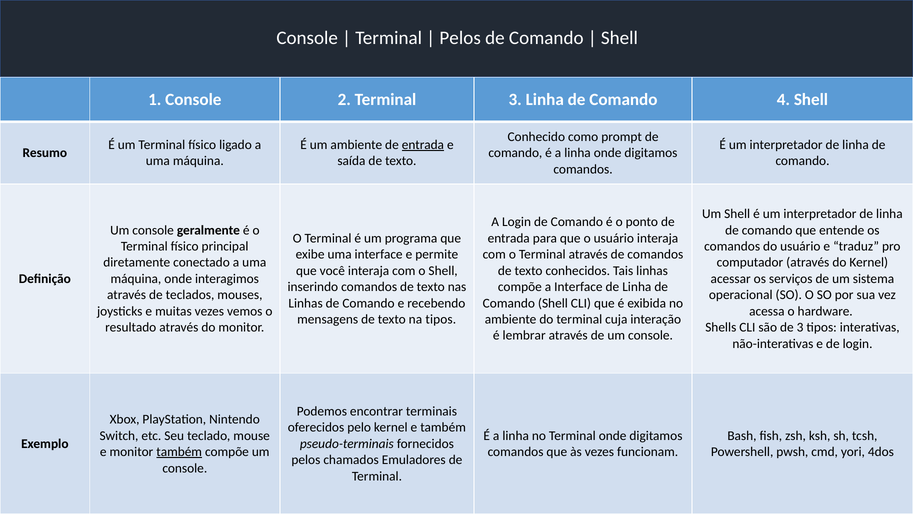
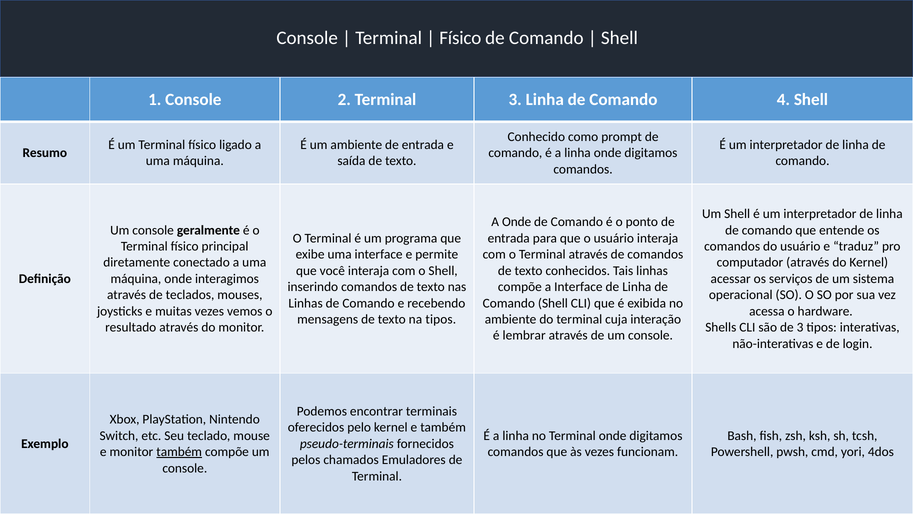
Pelos at (460, 38): Pelos -> Físico
entrada at (423, 145) underline: present -> none
A Login: Login -> Onde
